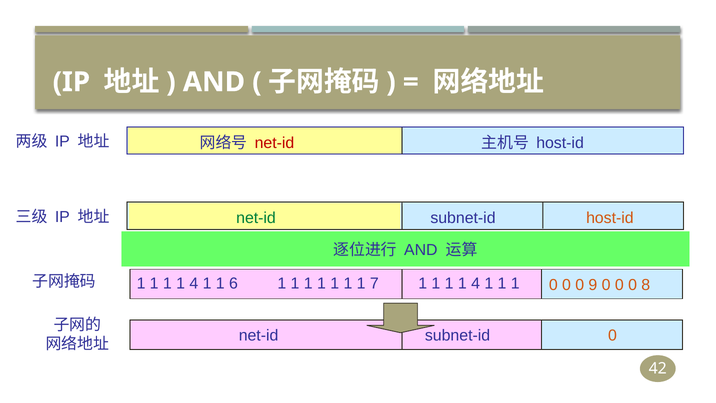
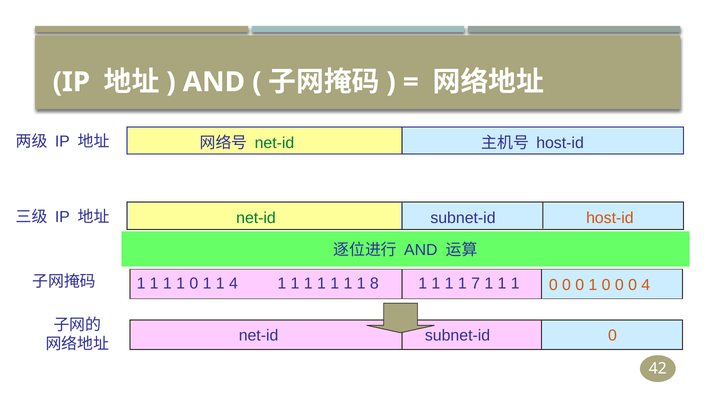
net-id at (274, 143) colour: red -> green
4 at (194, 283): 4 -> 0
1 6: 6 -> 4
7: 7 -> 8
4 at (476, 283): 4 -> 7
0 0 9: 9 -> 1
0 8: 8 -> 4
